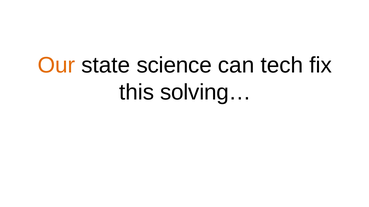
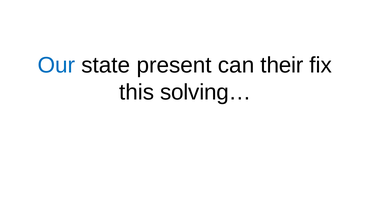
Our colour: orange -> blue
science: science -> present
tech: tech -> their
